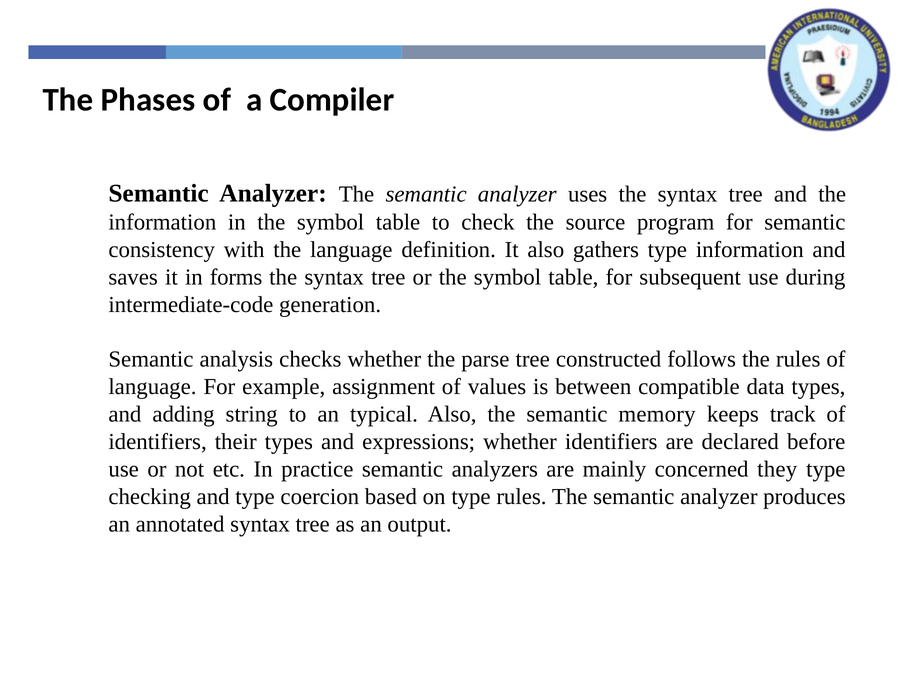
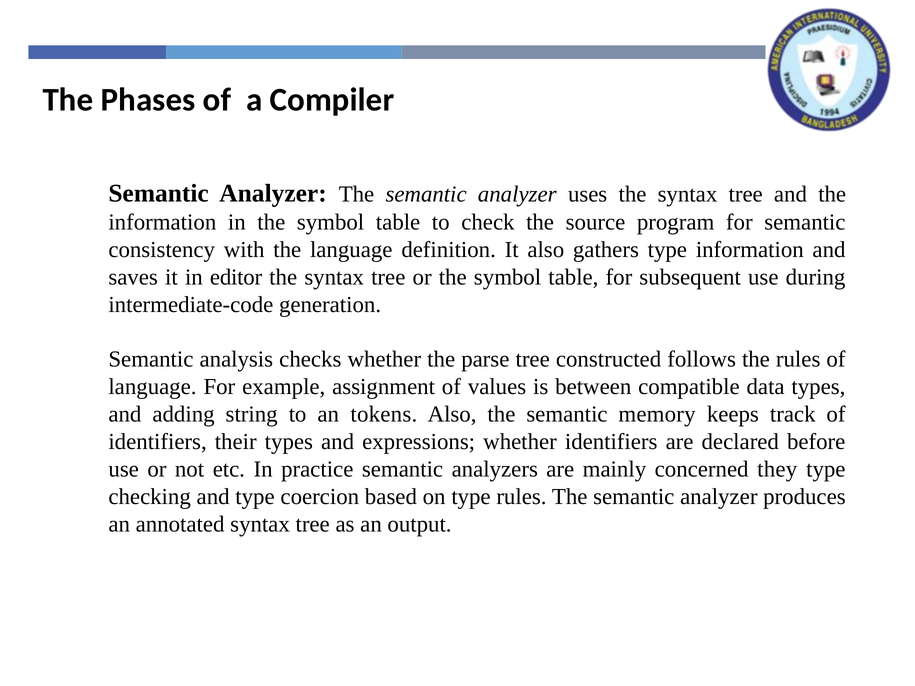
forms: forms -> editor
typical: typical -> tokens
